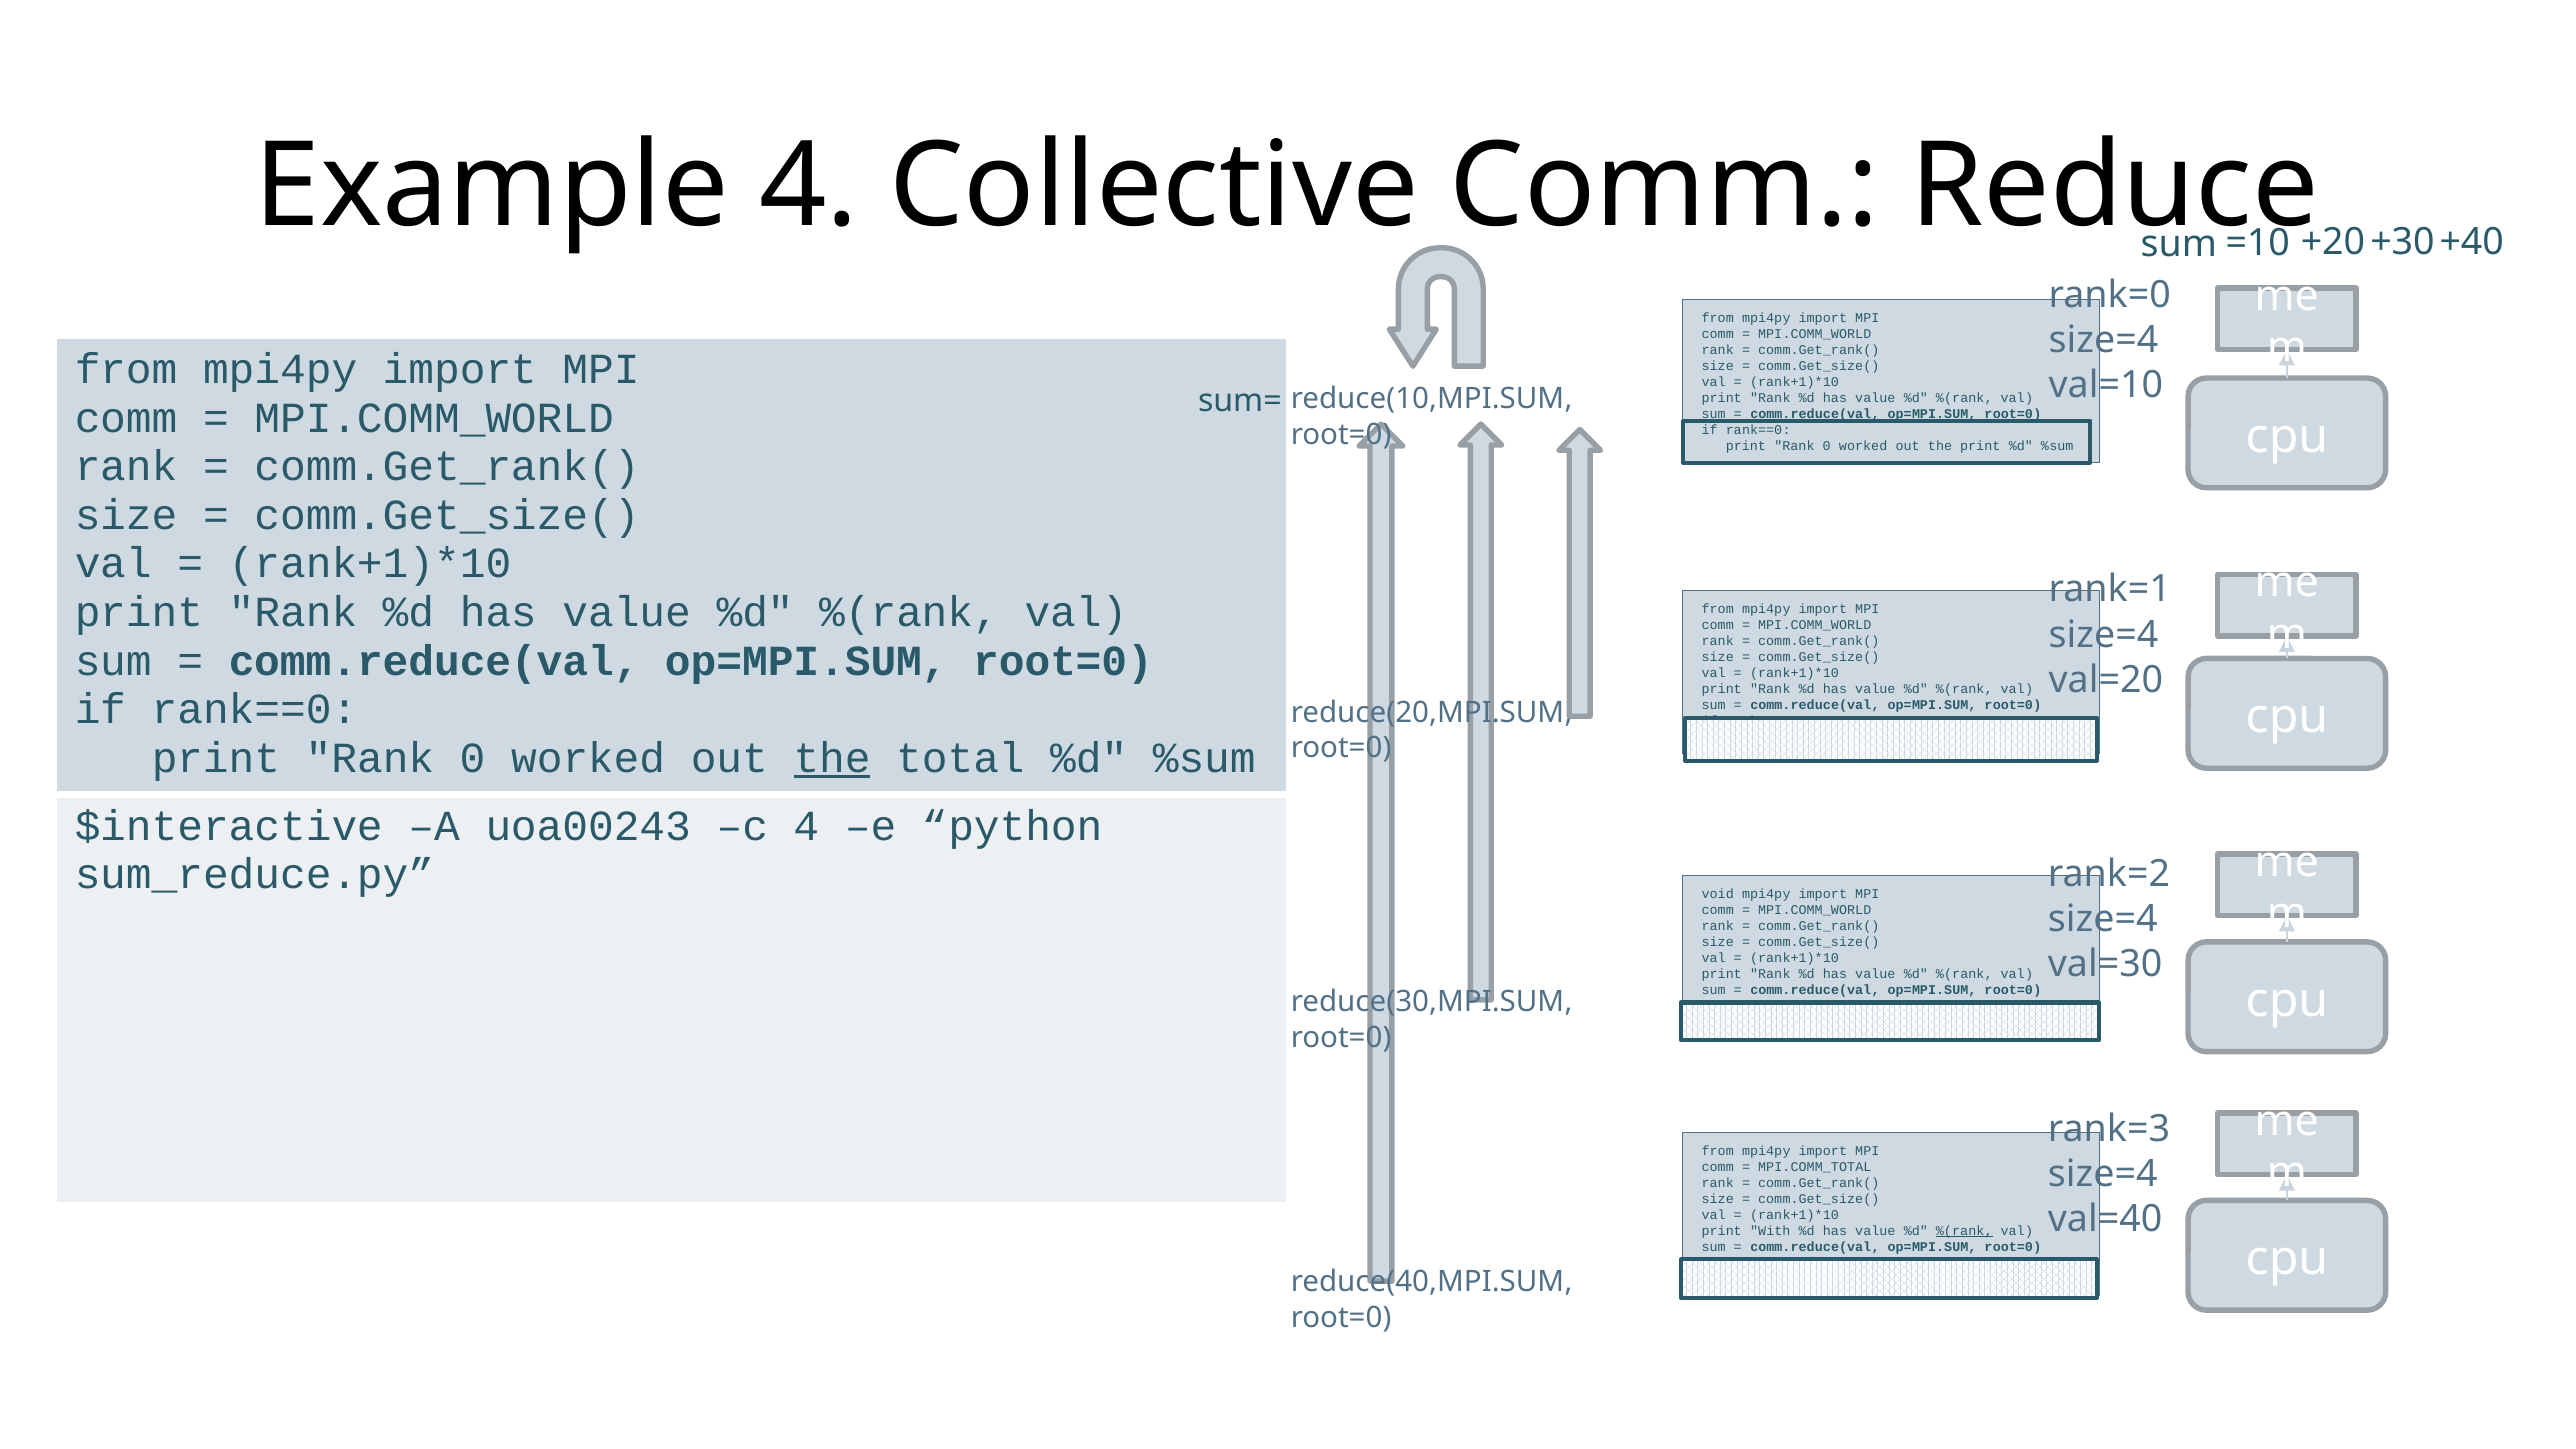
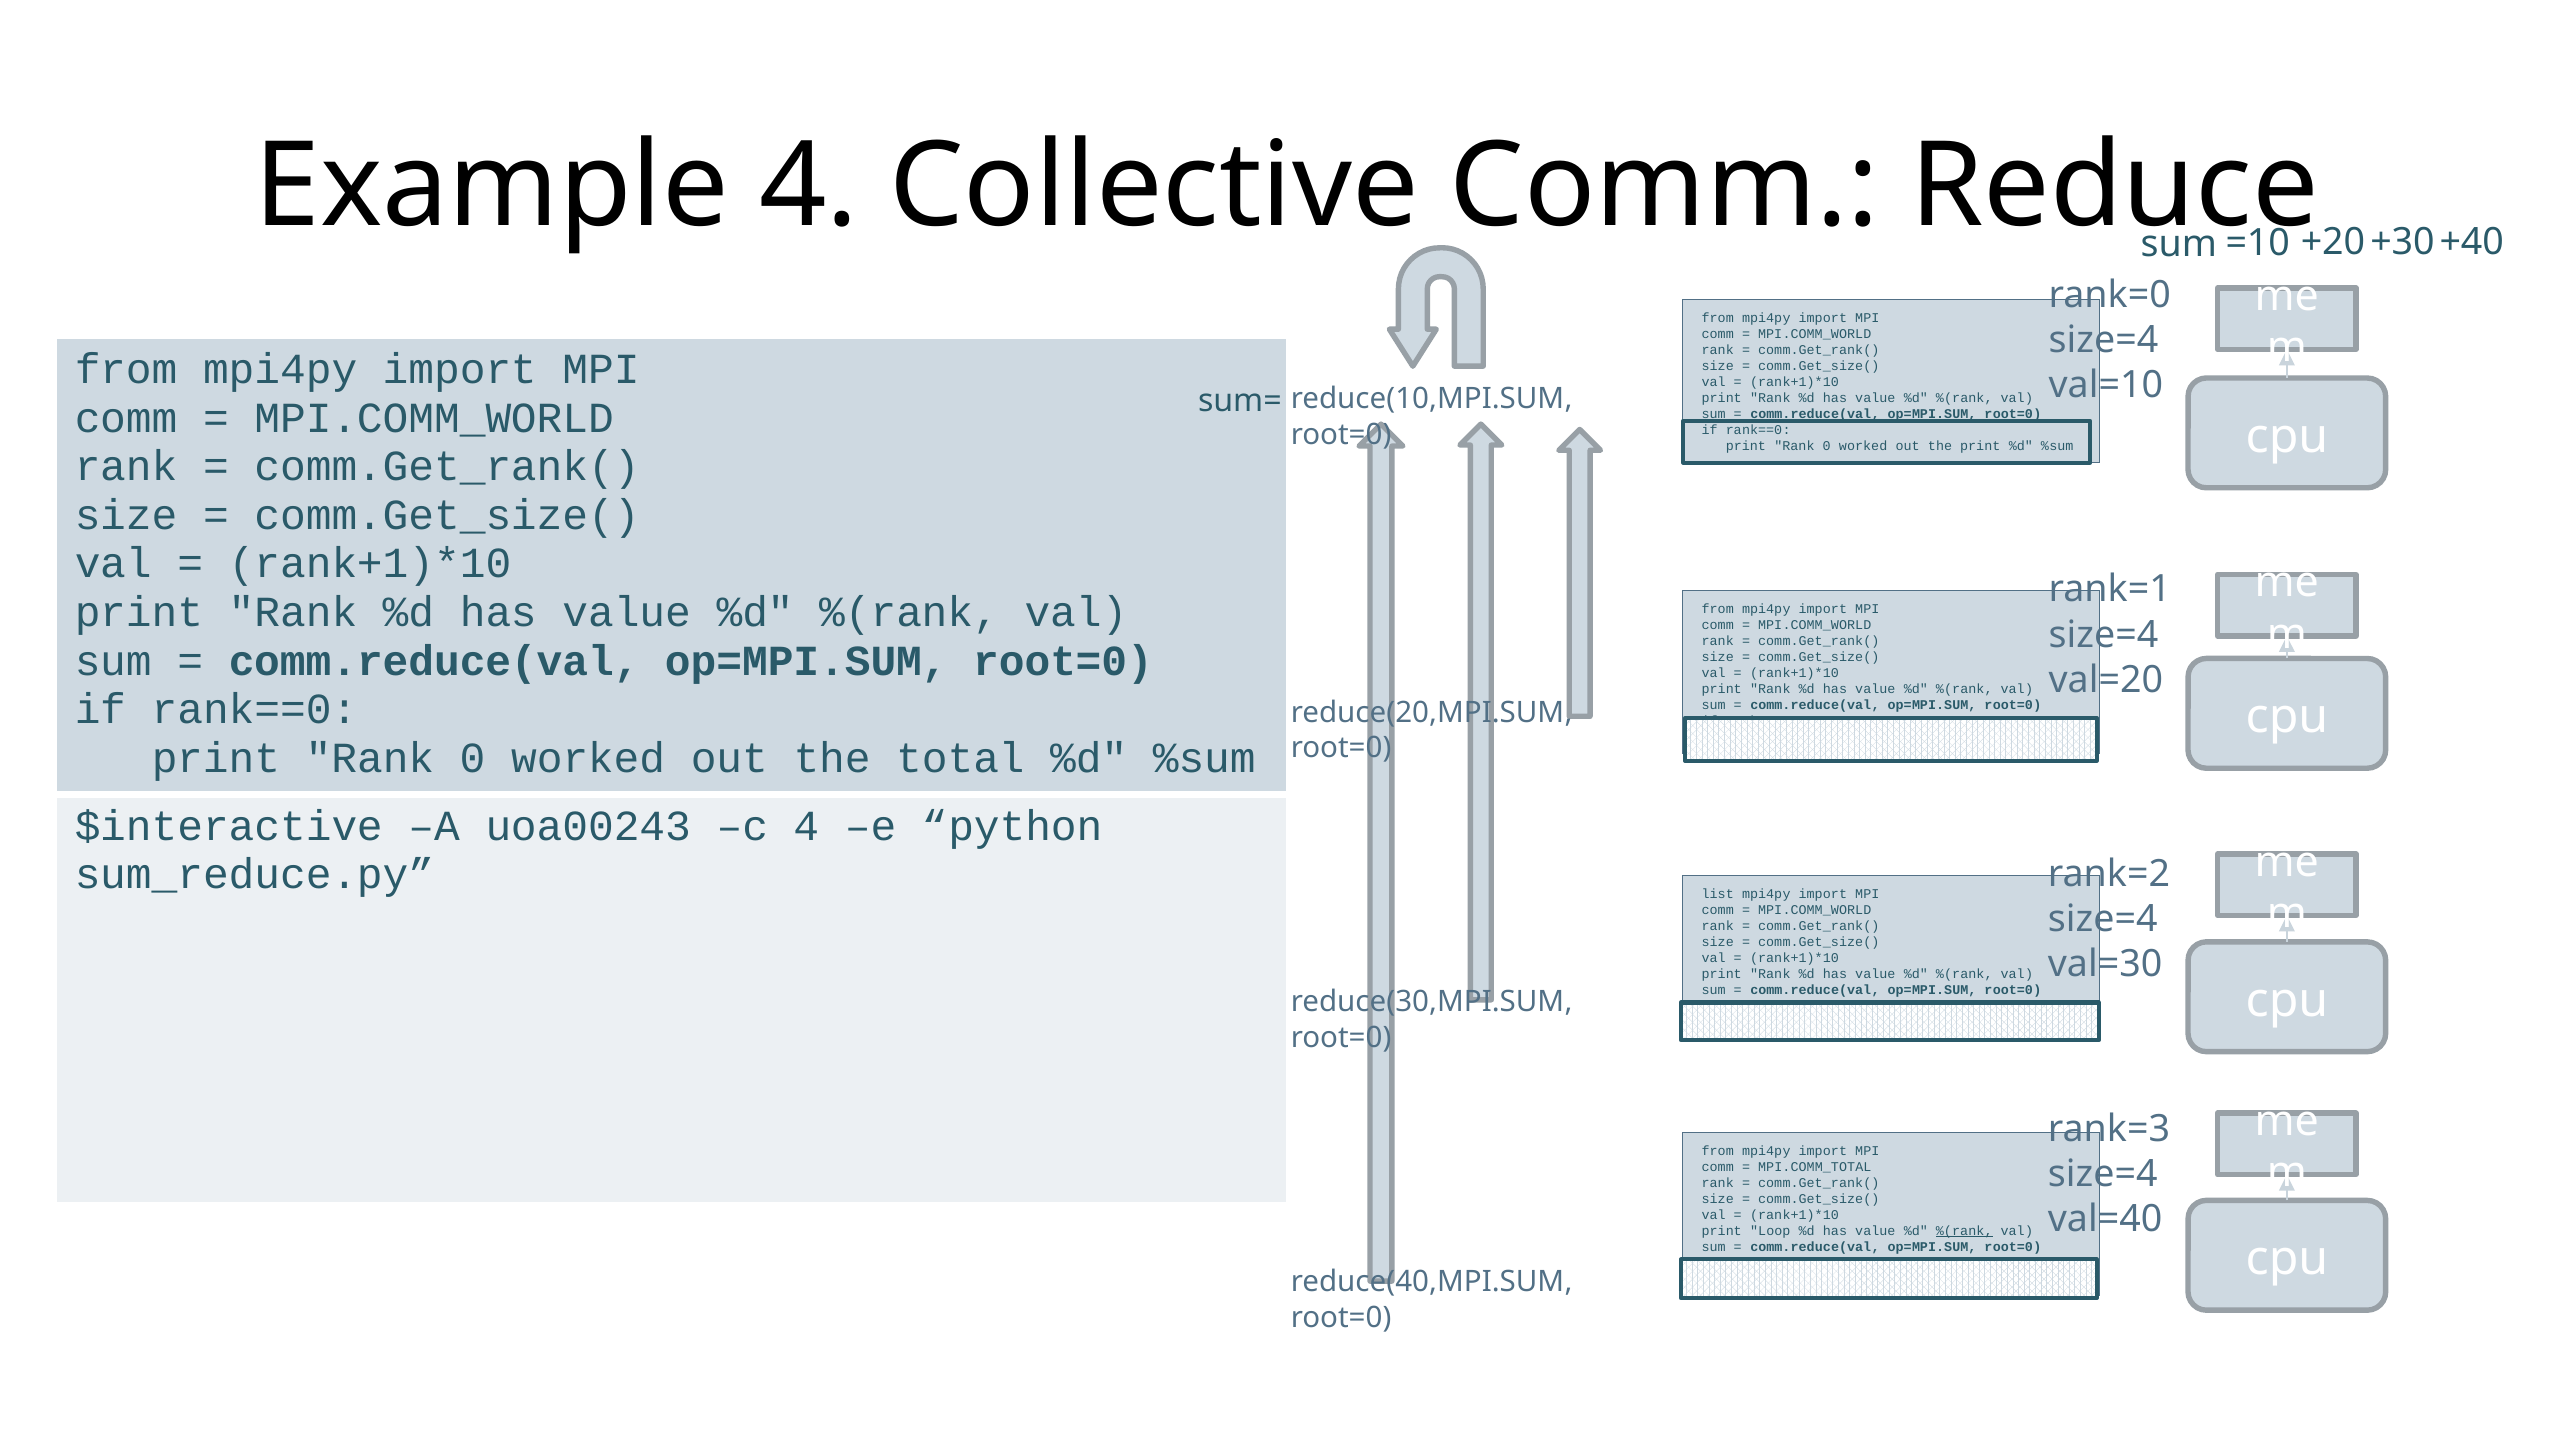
the at (832, 758) underline: present -> none
void: void -> list
With: With -> Loop
